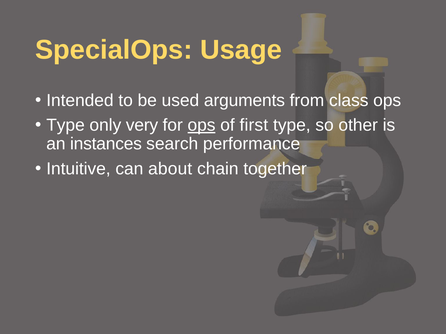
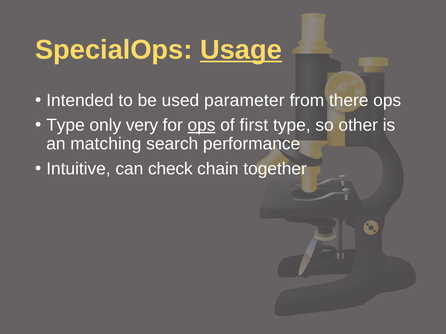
Usage underline: none -> present
arguments: arguments -> parameter
class: class -> there
instances: instances -> matching
about: about -> check
